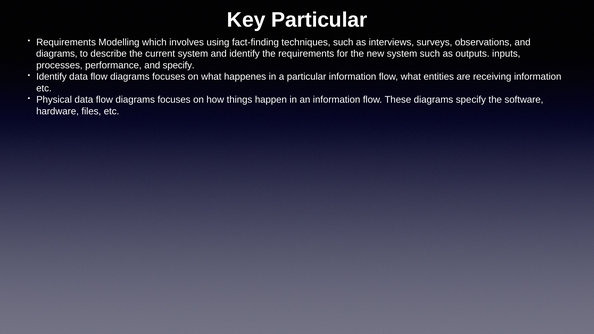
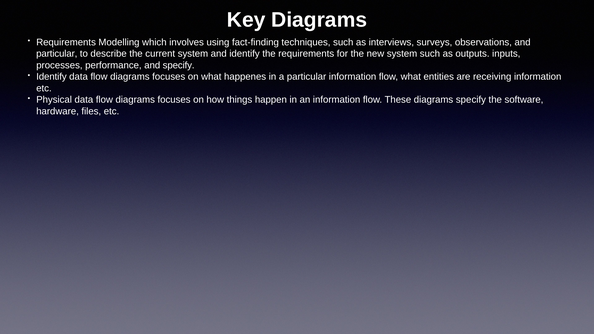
Key Particular: Particular -> Diagrams
diagrams at (57, 54): diagrams -> particular
